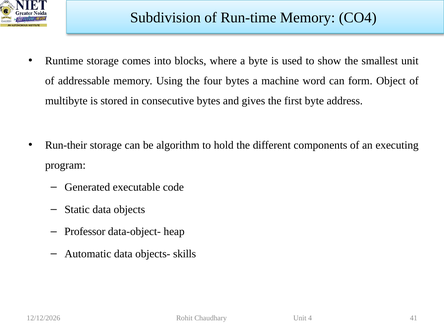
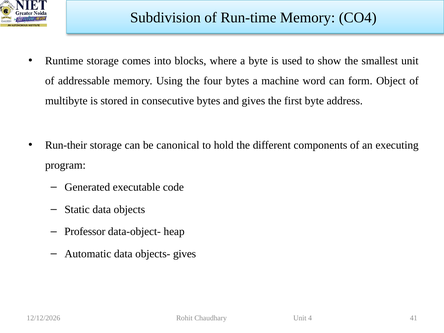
algorithm: algorithm -> canonical
objects- skills: skills -> gives
